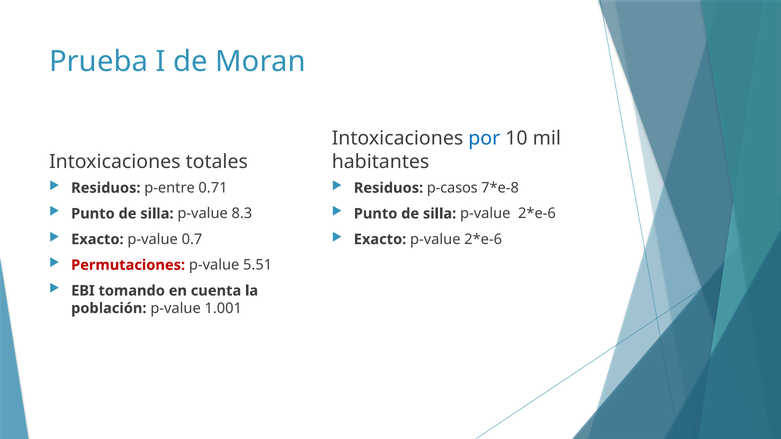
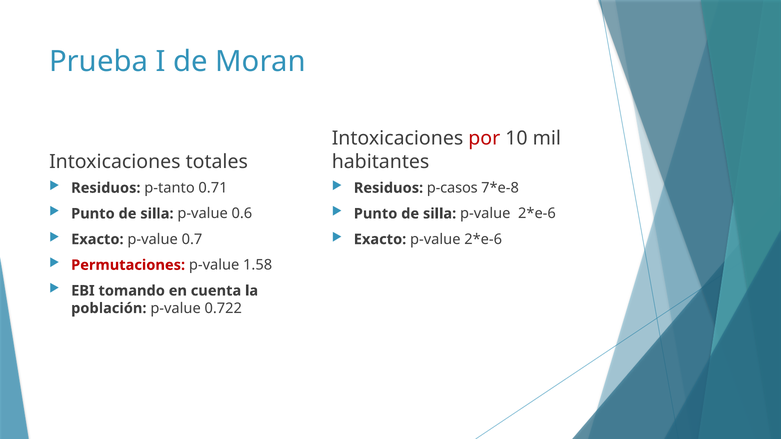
por colour: blue -> red
p-entre: p-entre -> p-tanto
8.3: 8.3 -> 0.6
5.51: 5.51 -> 1.58
1.001: 1.001 -> 0.722
